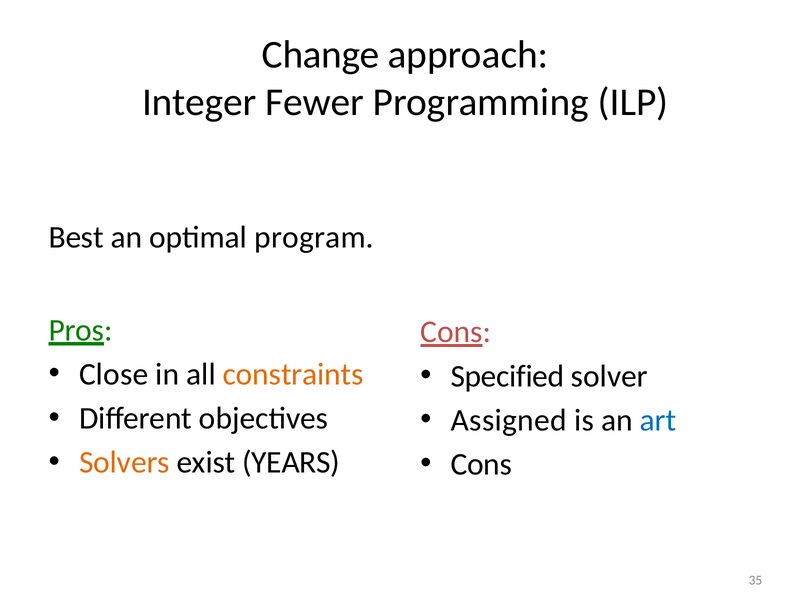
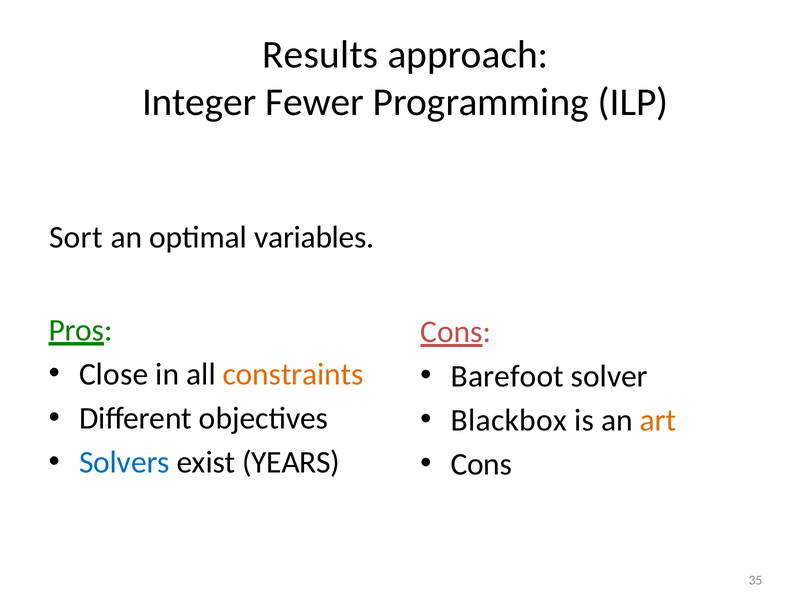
Change: Change -> Results
Best: Best -> Sort
program: program -> variables
Specified: Specified -> Barefoot
Assigned: Assigned -> Blackbox
art colour: blue -> orange
Solvers colour: orange -> blue
